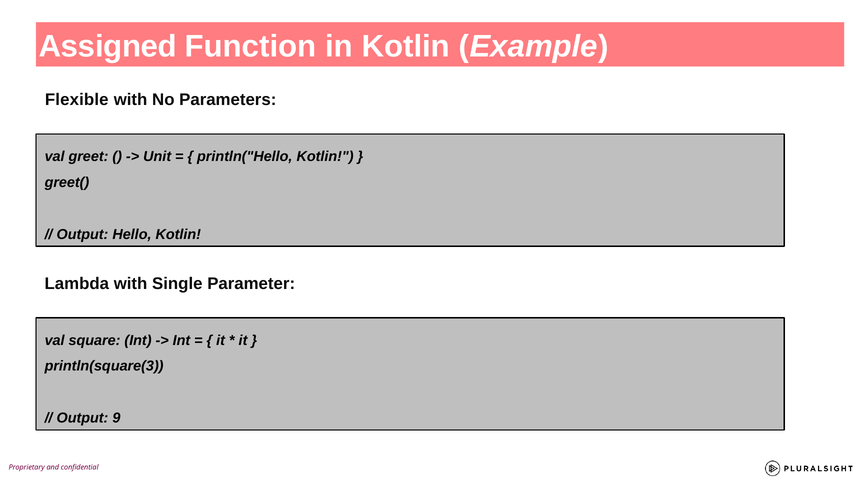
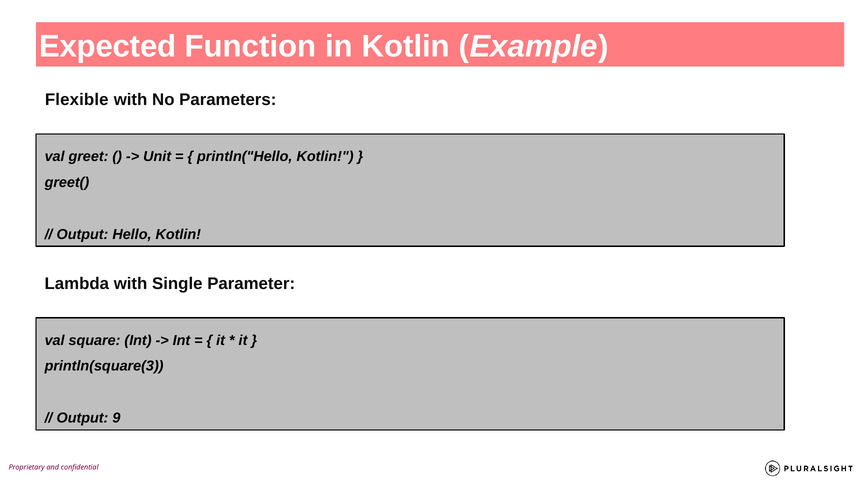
Assigned: Assigned -> Expected
